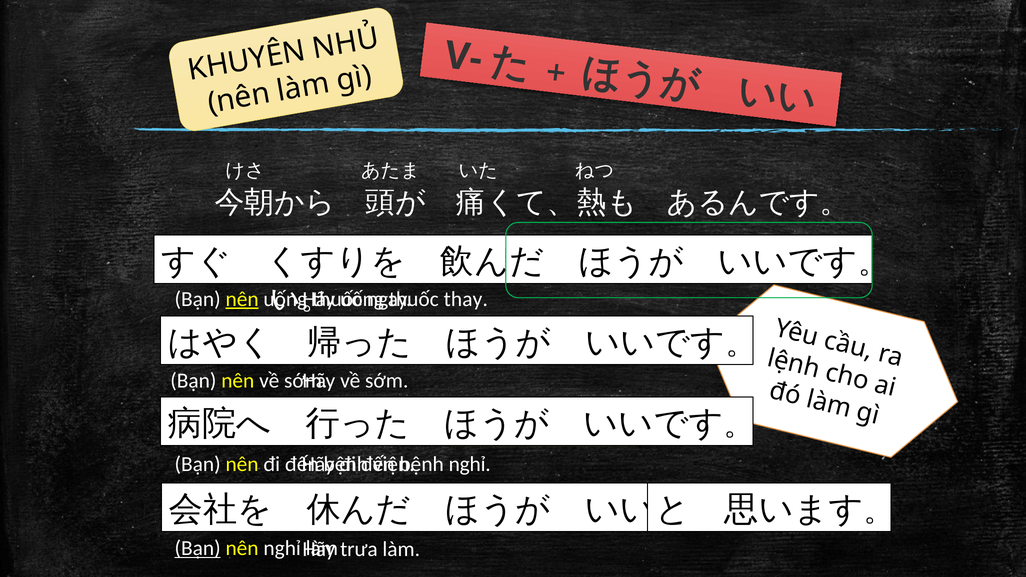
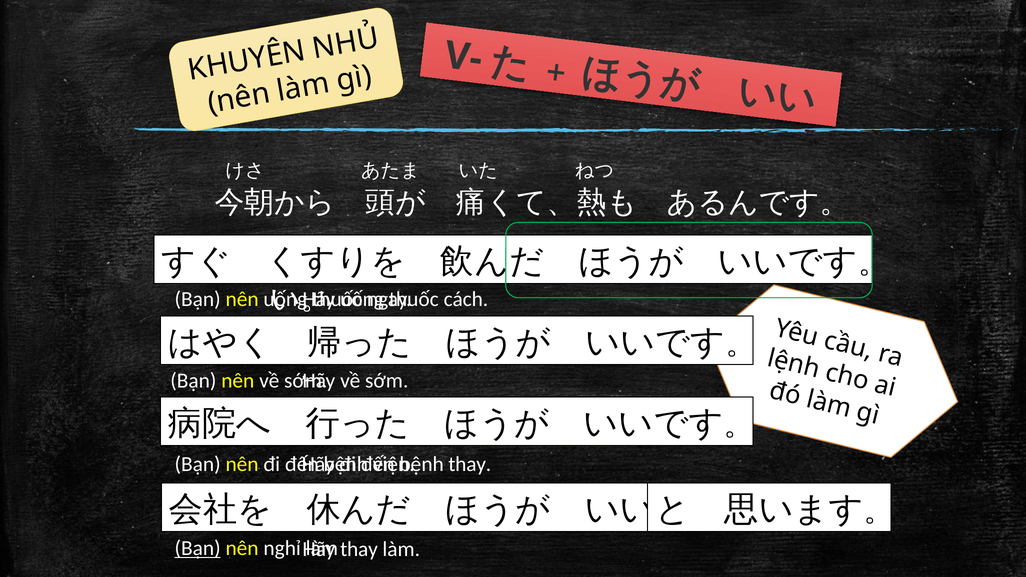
nên at (242, 299) underline: present -> none
thay: thay -> cách
nghỉ at (470, 464): nghỉ -> thay
trưa at (359, 549): trưa -> thay
